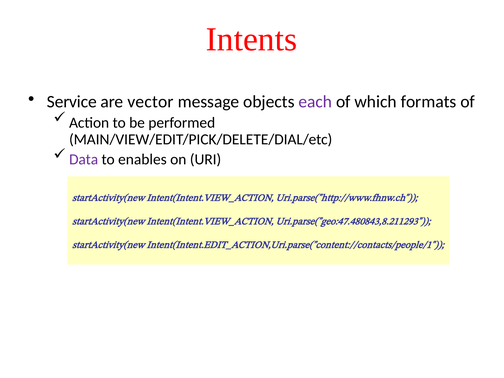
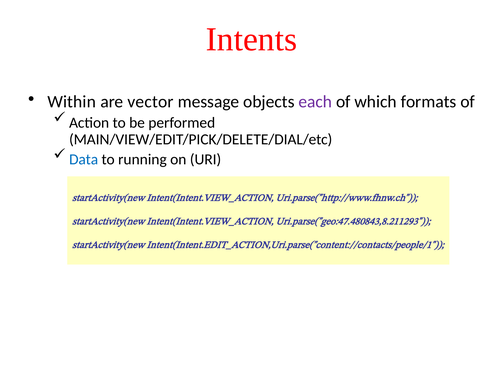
Service: Service -> Within
Data colour: purple -> blue
enables: enables -> running
